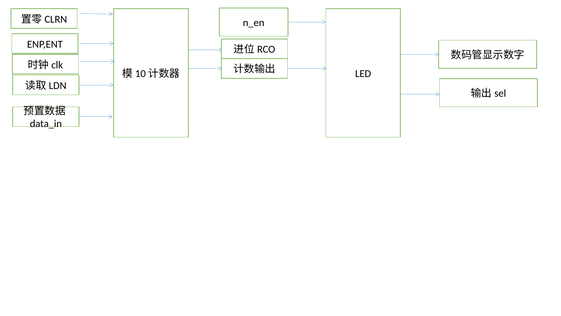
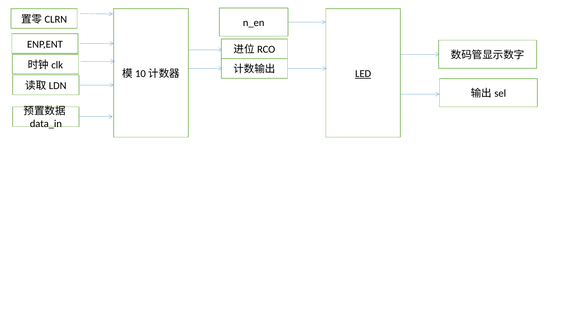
LED underline: none -> present
